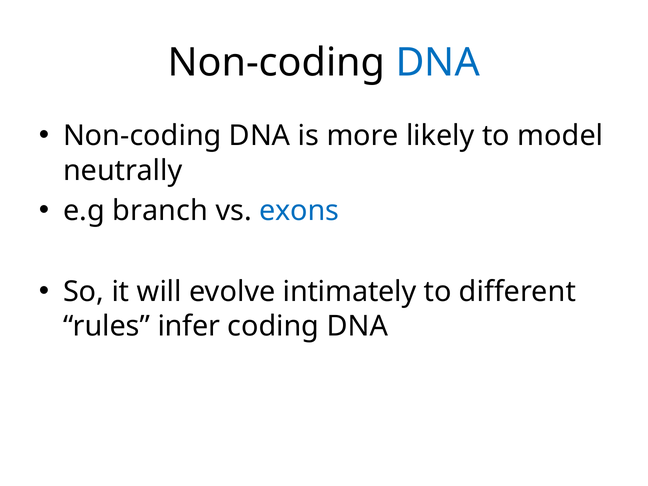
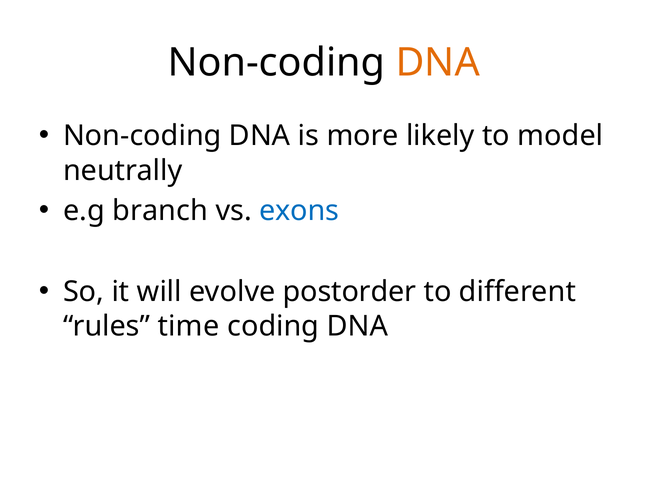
DNA at (438, 63) colour: blue -> orange
intimately: intimately -> postorder
infer: infer -> time
